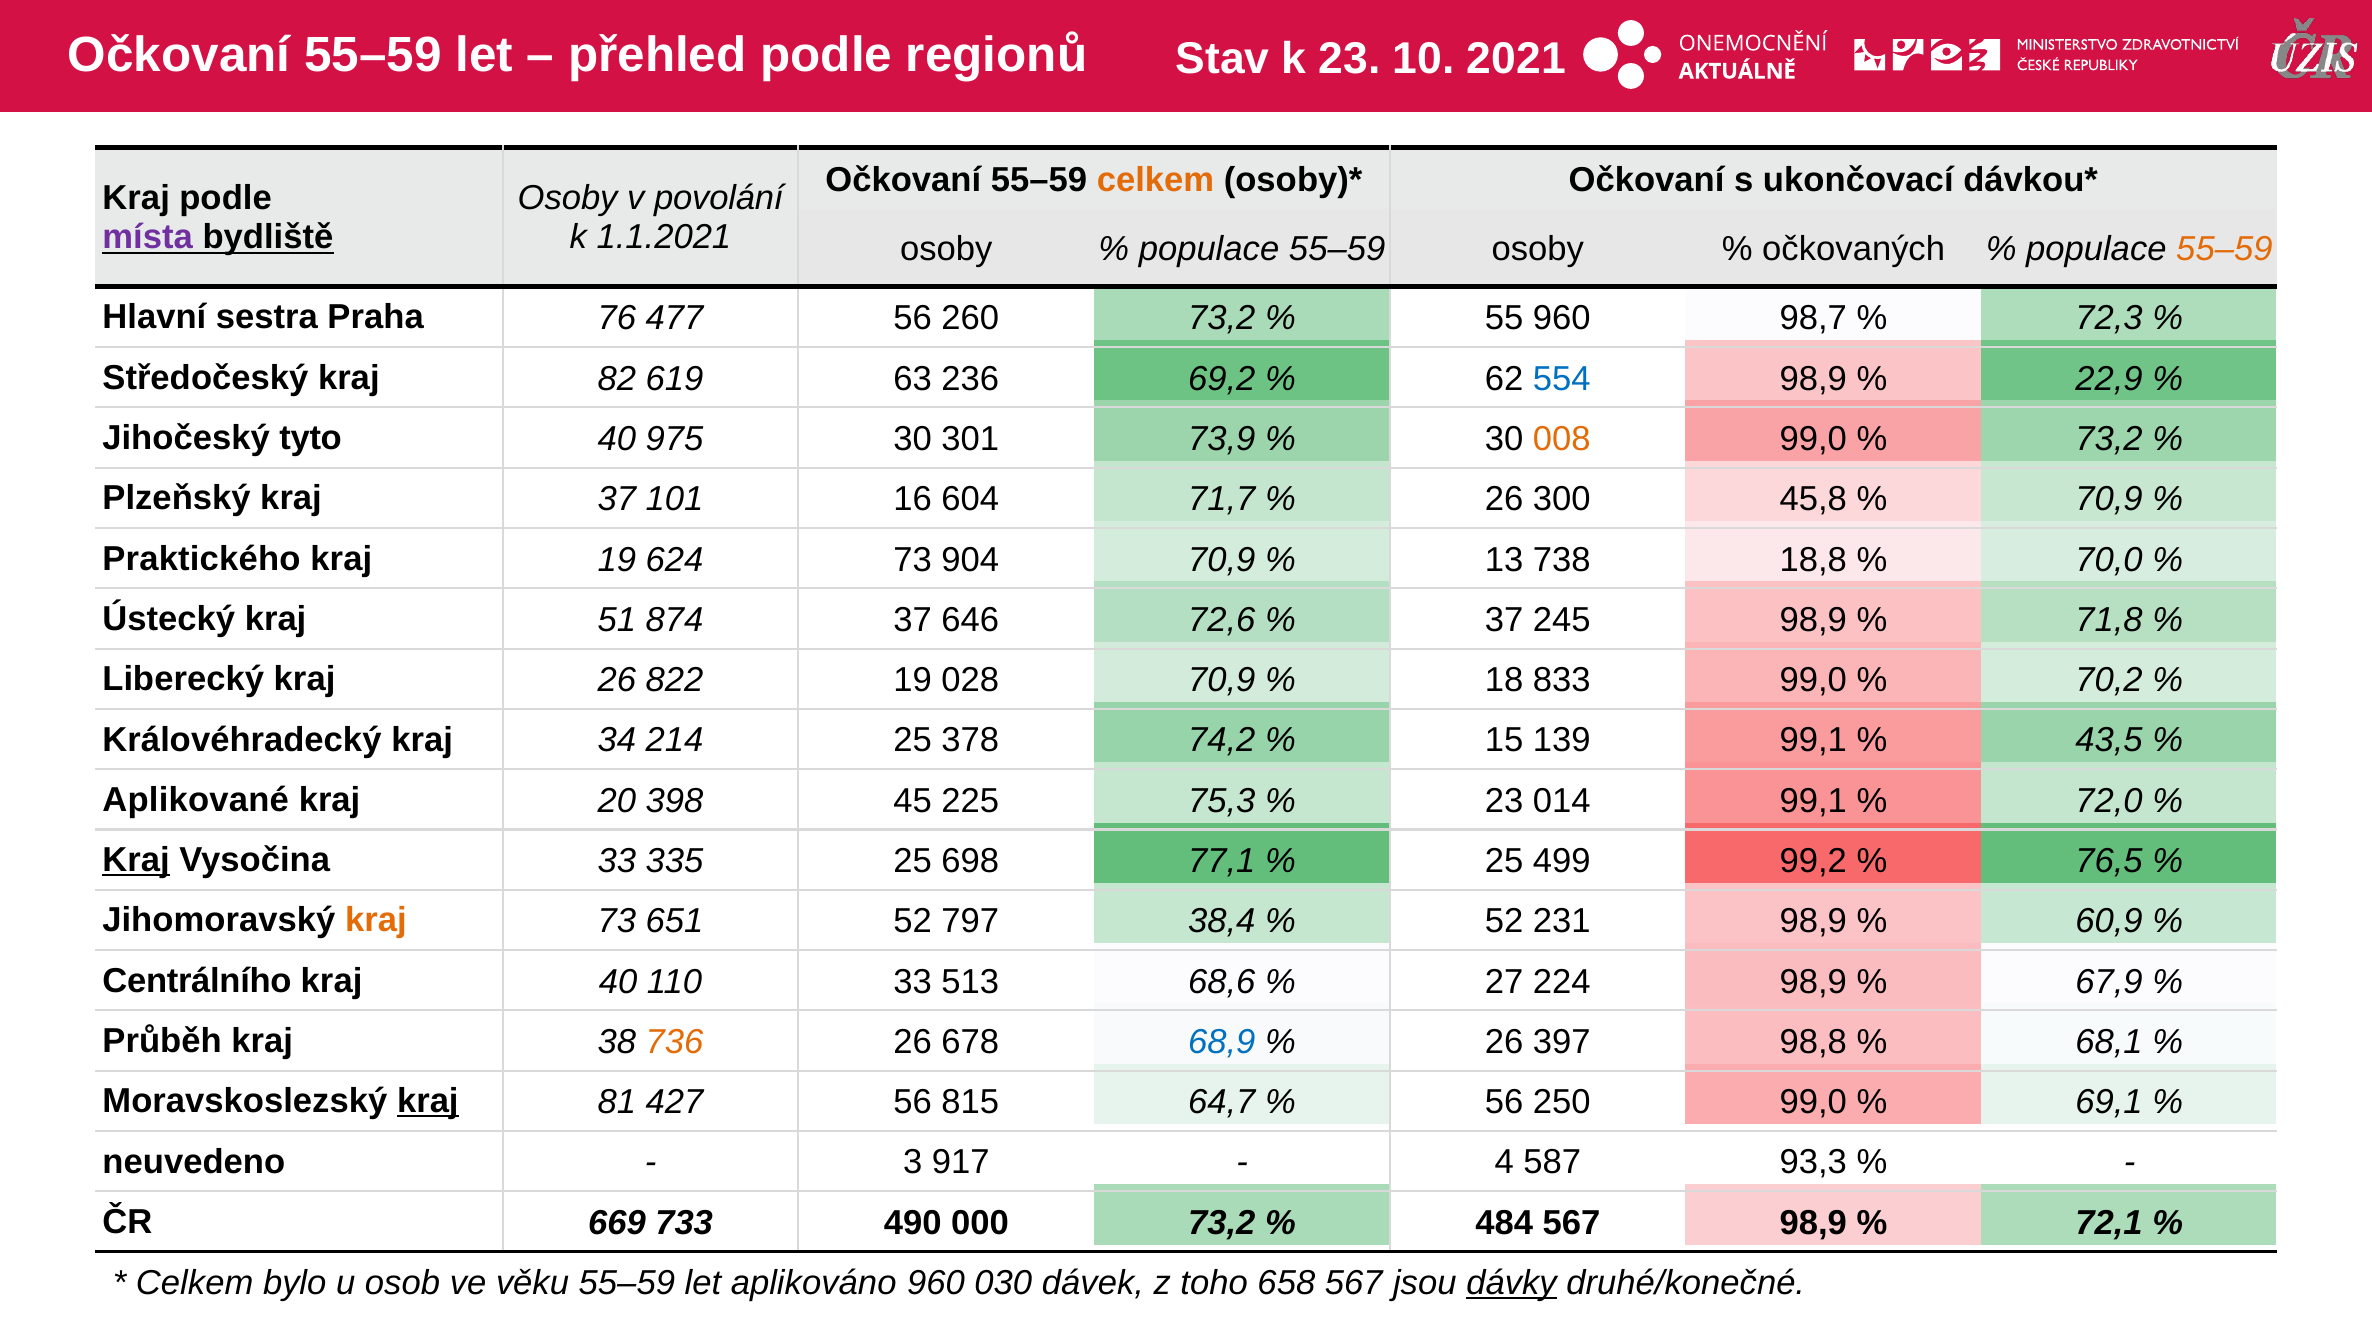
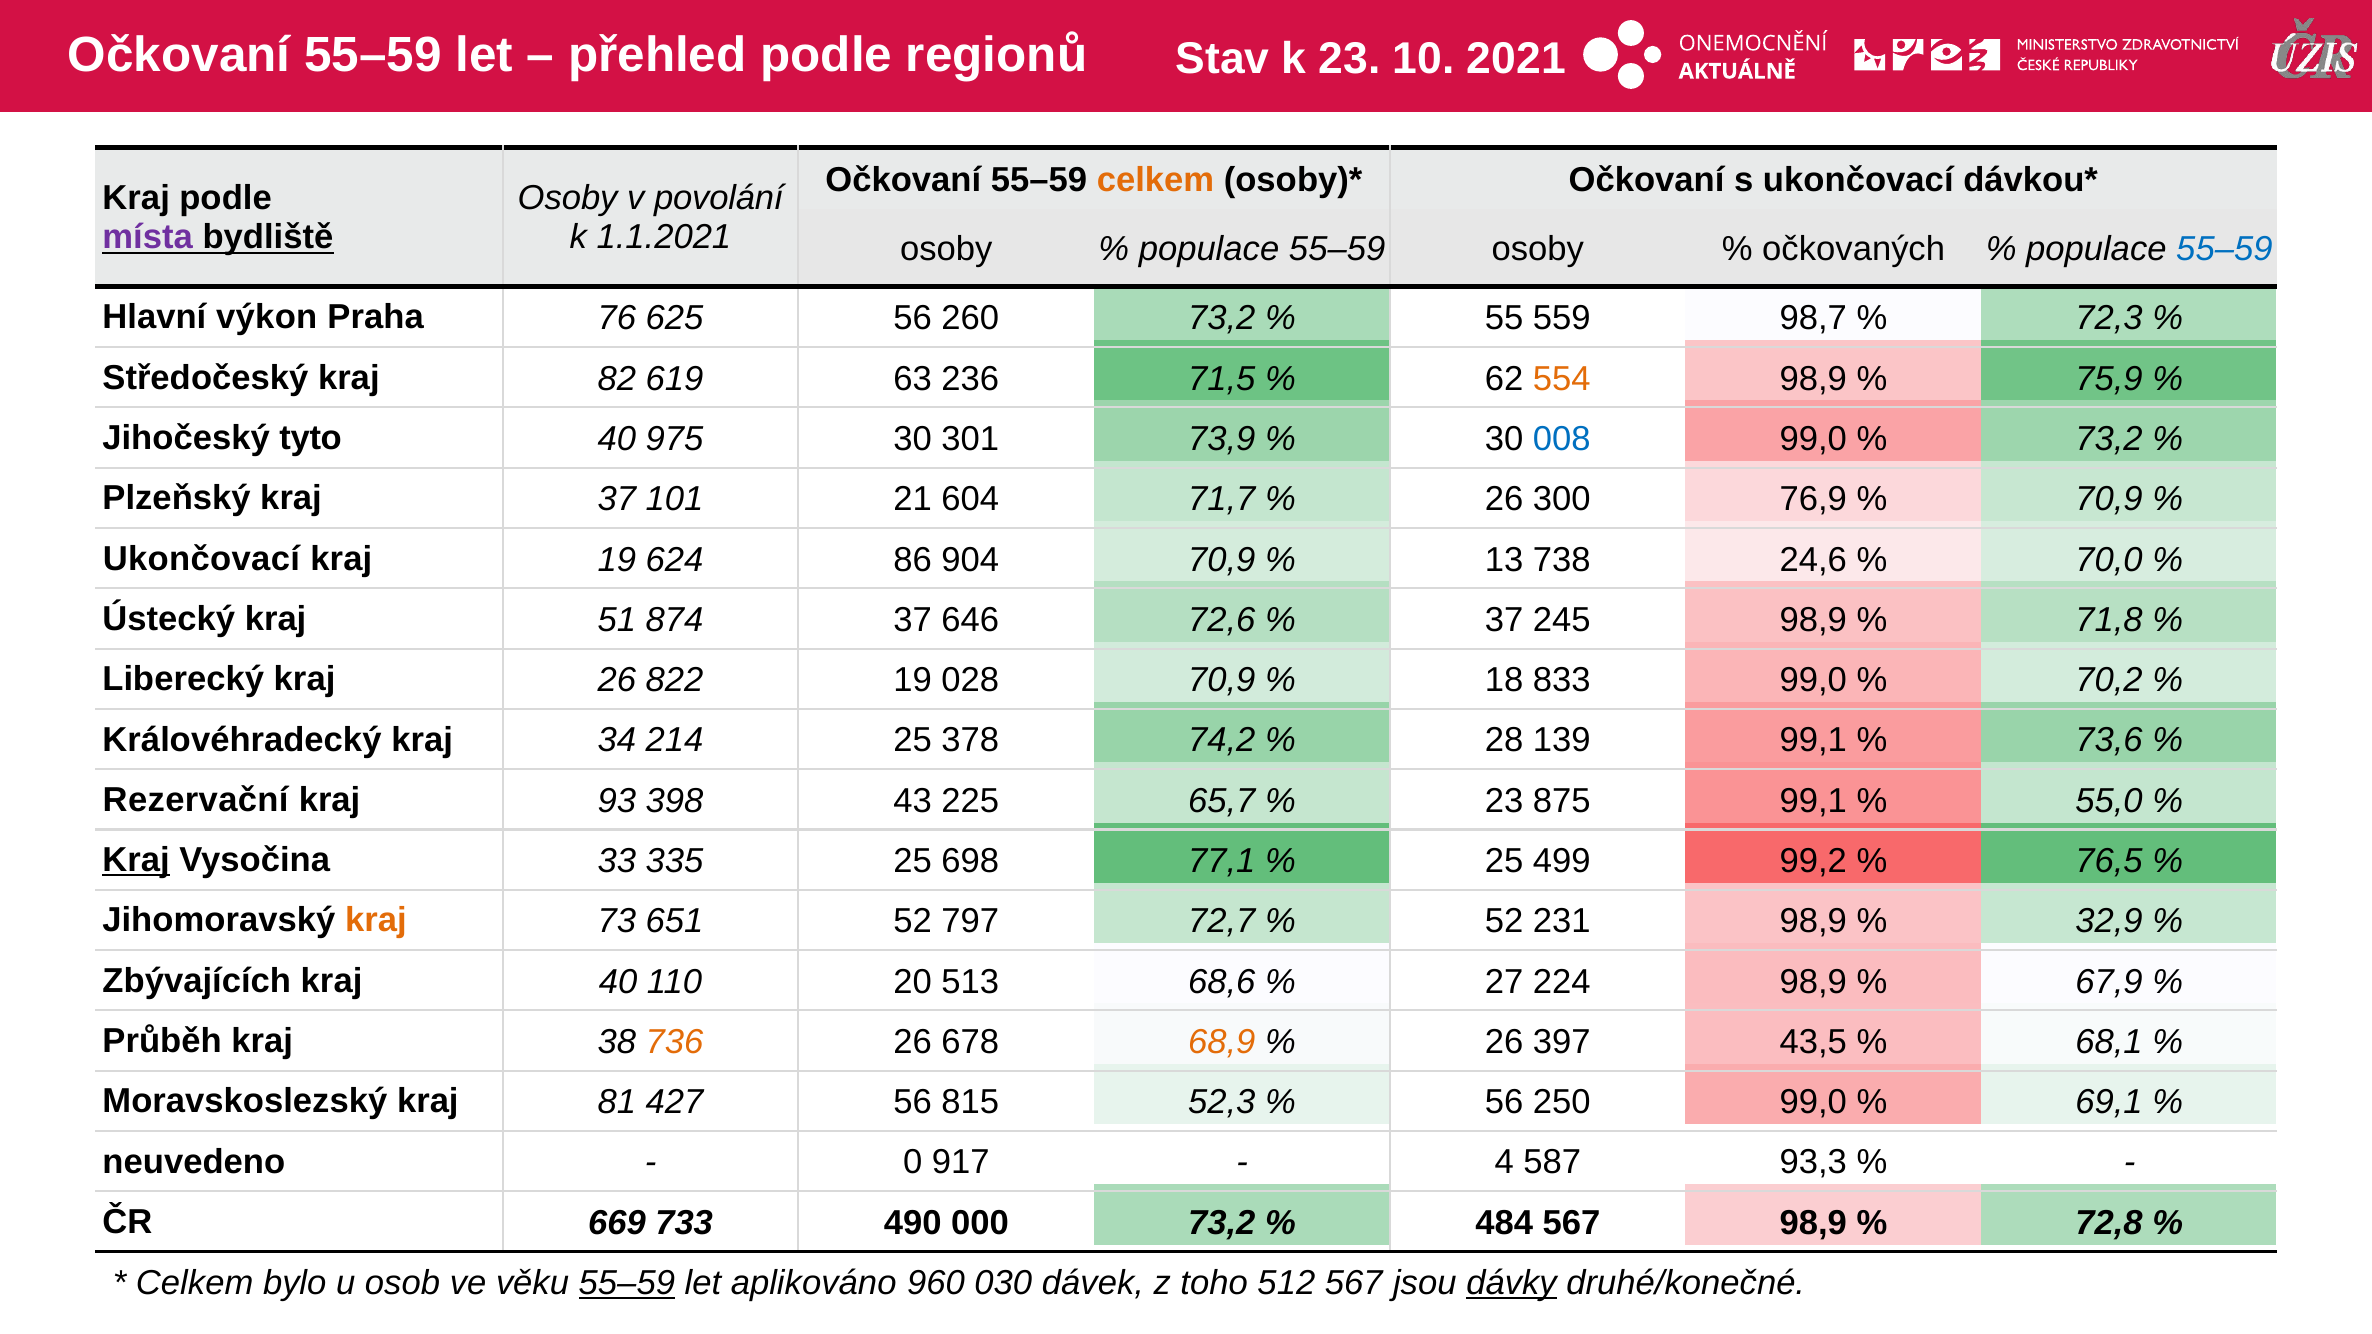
55–59 at (2224, 249) colour: orange -> blue
sestra: sestra -> výkon
477: 477 -> 625
55 960: 960 -> 559
69,2: 69,2 -> 71,5
554 colour: blue -> orange
22,9: 22,9 -> 75,9
008 colour: orange -> blue
16: 16 -> 21
45,8: 45,8 -> 76,9
Praktického at (201, 559): Praktického -> Ukončovací
624 73: 73 -> 86
18,8: 18,8 -> 24,6
15: 15 -> 28
43,5: 43,5 -> 73,6
Aplikované: Aplikované -> Rezervační
20: 20 -> 93
45: 45 -> 43
75,3: 75,3 -> 65,7
014: 014 -> 875
72,0: 72,0 -> 55,0
38,4: 38,4 -> 72,7
60,9: 60,9 -> 32,9
Centrálního: Centrálního -> Zbývajících
110 33: 33 -> 20
68,9 colour: blue -> orange
98,8: 98,8 -> 43,5
kraj at (428, 1102) underline: present -> none
64,7: 64,7 -> 52,3
3: 3 -> 0
72,1: 72,1 -> 72,8
55–59 at (627, 1284) underline: none -> present
658: 658 -> 512
